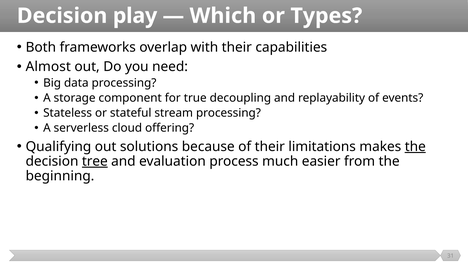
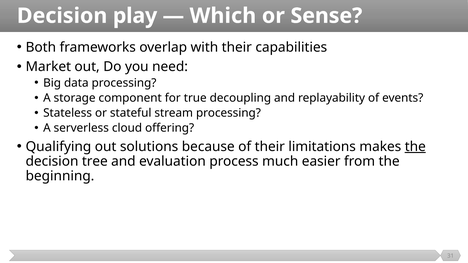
Types: Types -> Sense
Almost: Almost -> Market
tree underline: present -> none
